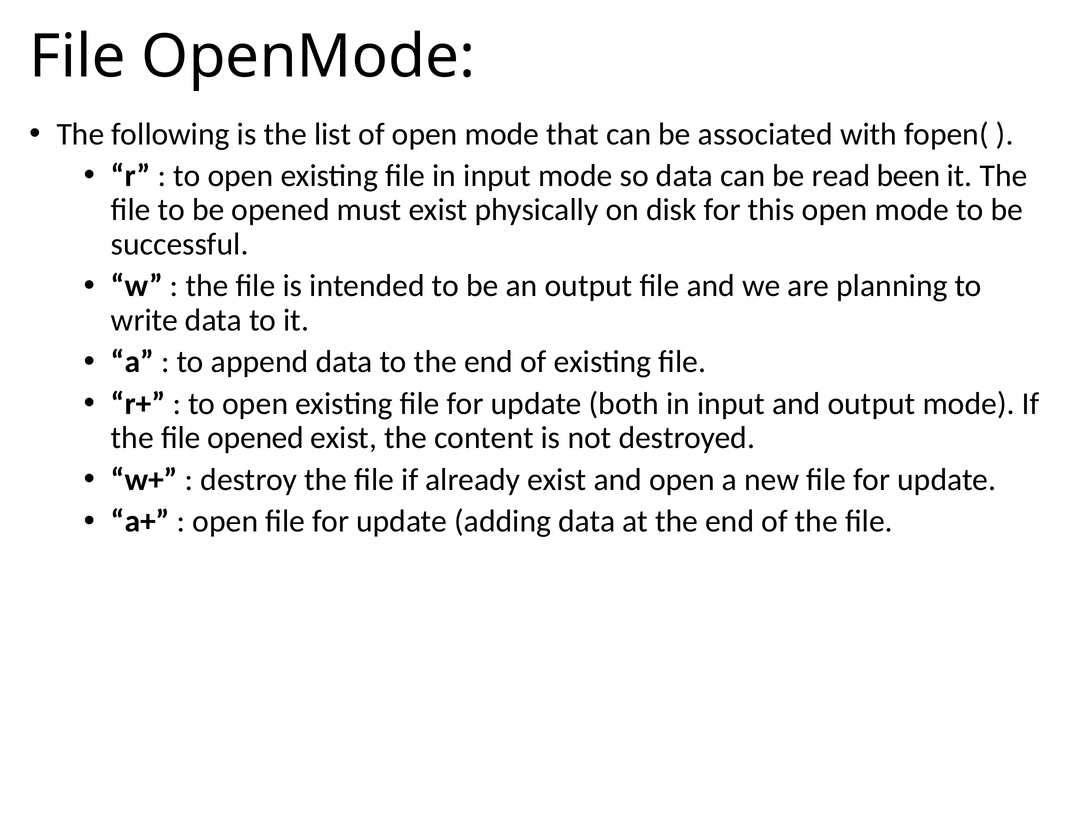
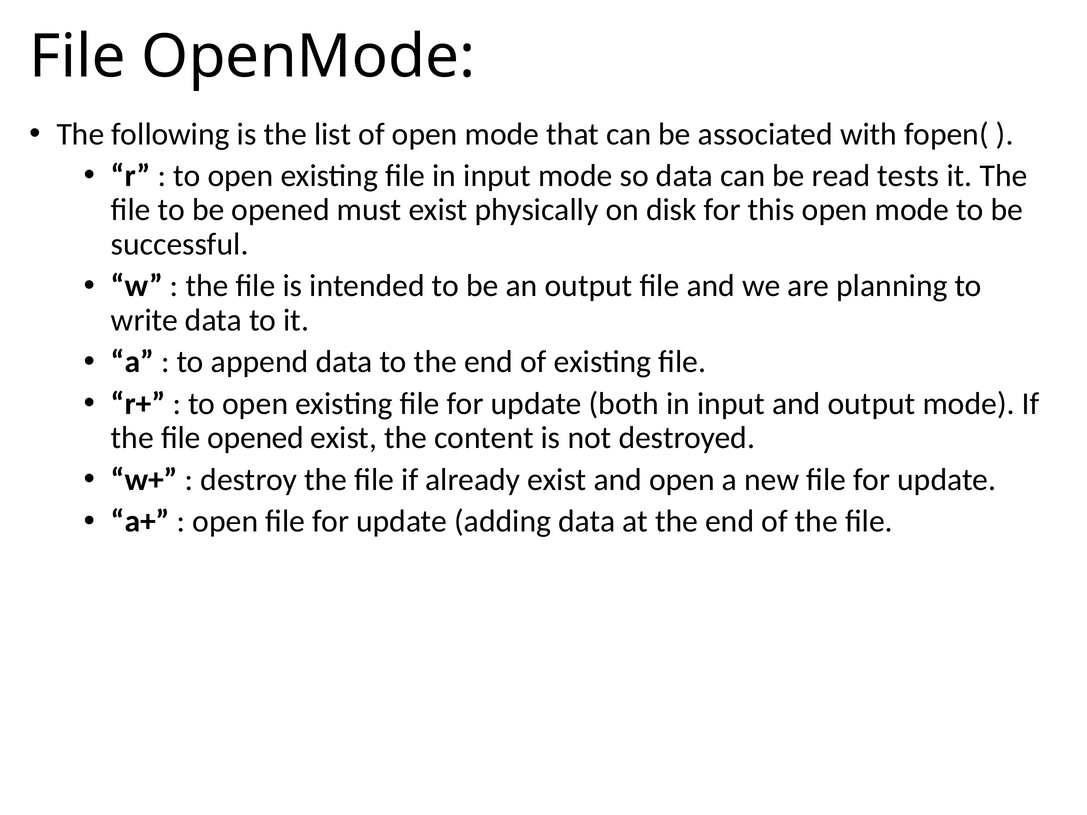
been: been -> tests
